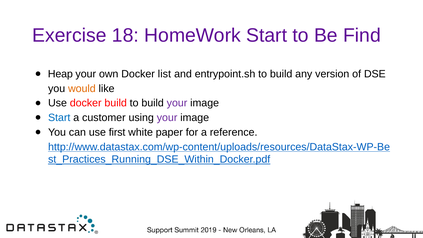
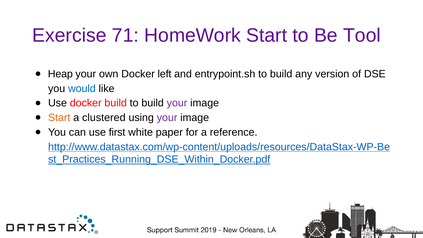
18: 18 -> 71
Find: Find -> Tool
list: list -> left
would colour: orange -> blue
Start at (59, 118) colour: blue -> orange
customer: customer -> clustered
